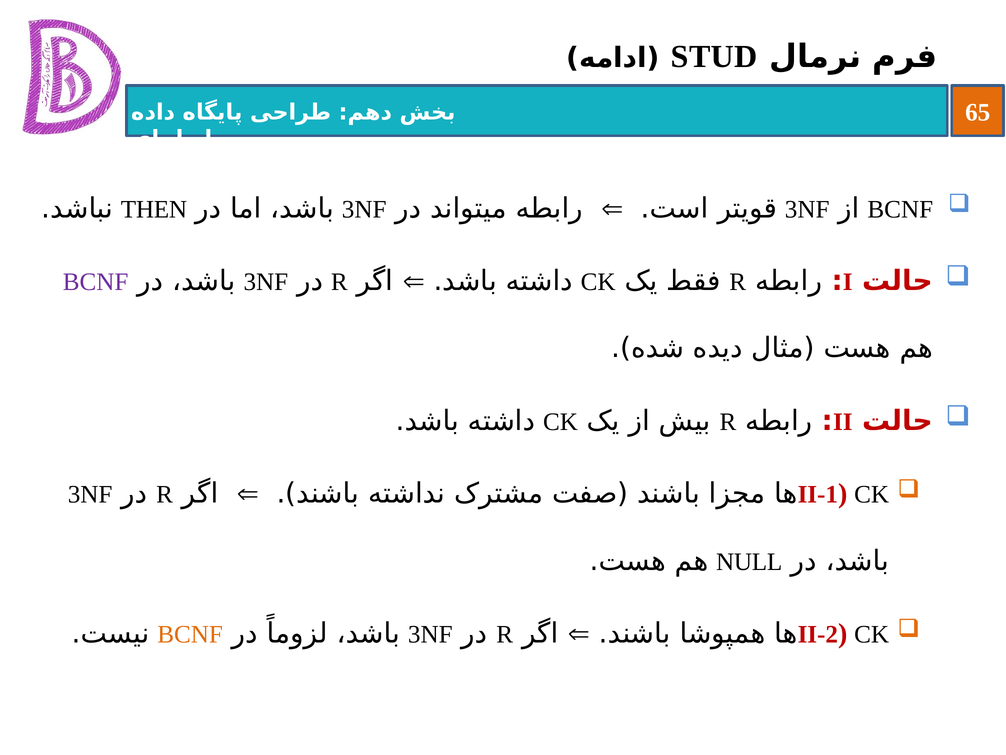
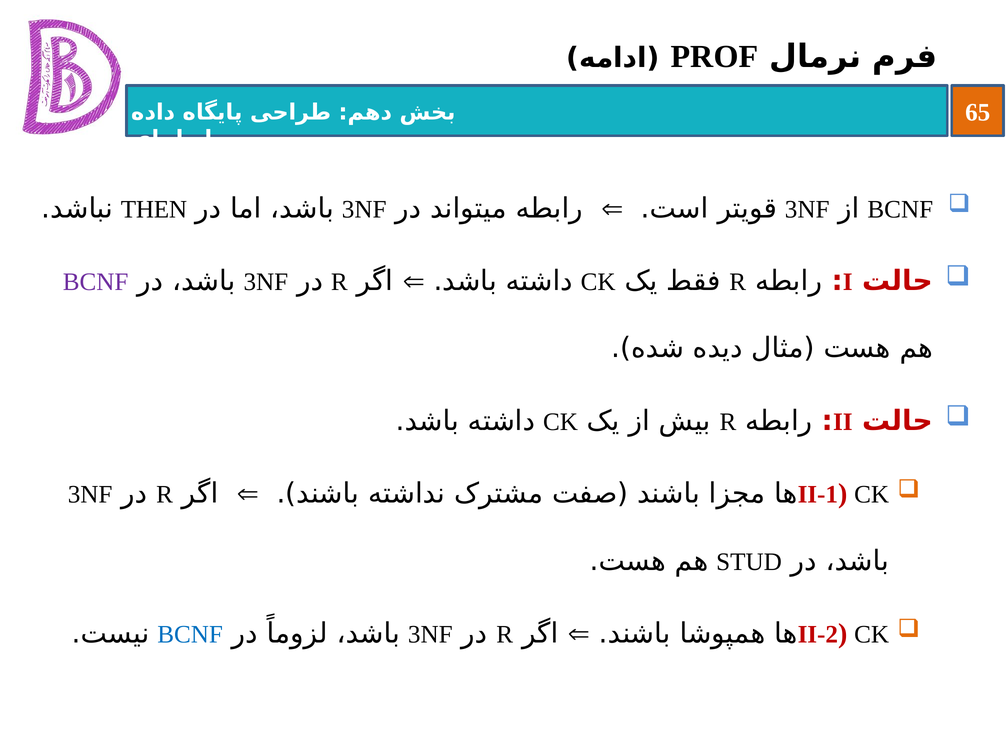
STUD: STUD -> PROF
NULL: NULL -> STUD
BCNF at (190, 634) colour: orange -> blue
